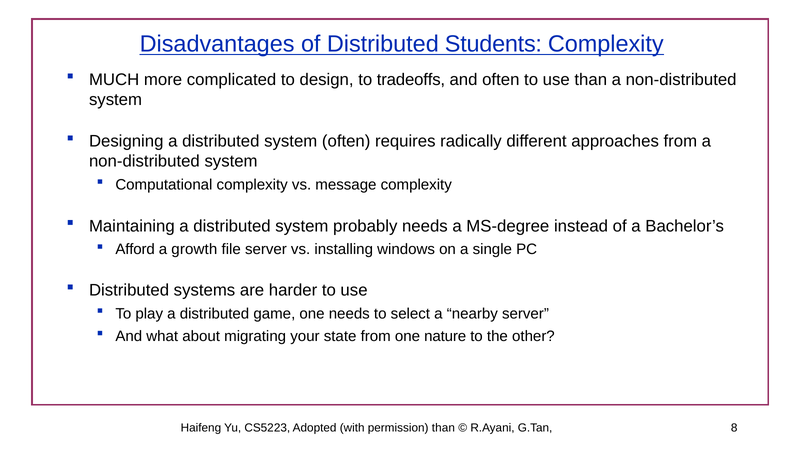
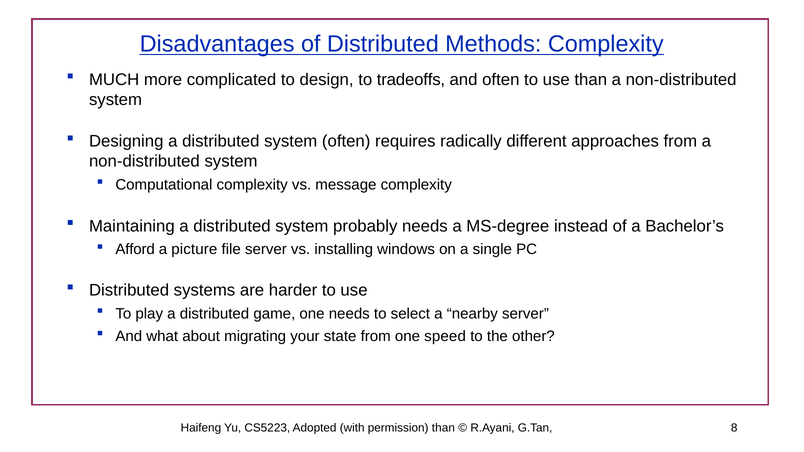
Students: Students -> Methods
growth: growth -> picture
nature: nature -> speed
